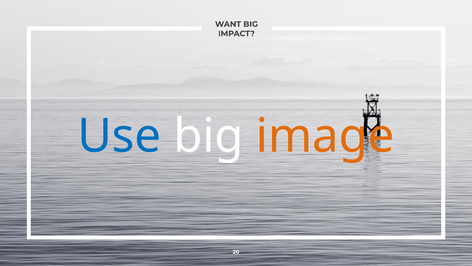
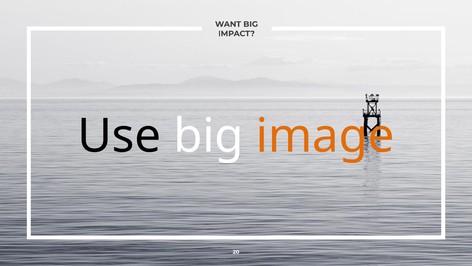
Use colour: blue -> black
